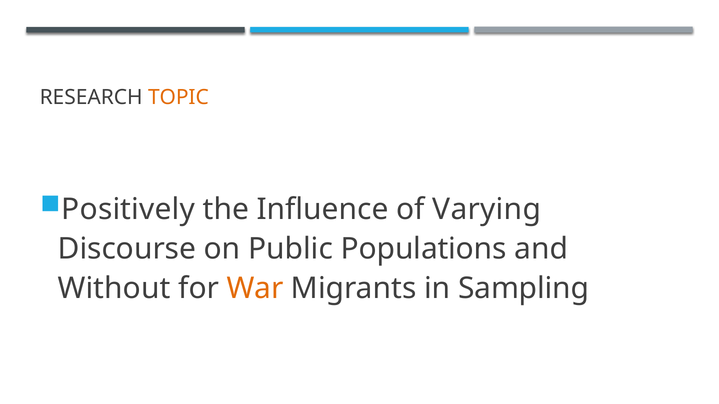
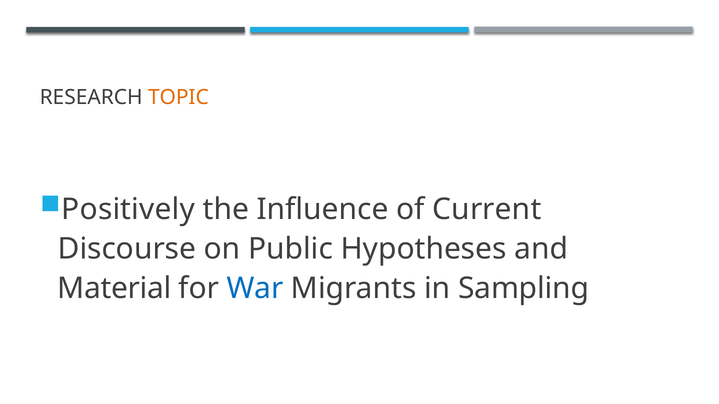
Varying: Varying -> Current
Populations: Populations -> Hypotheses
Without: Without -> Material
War colour: orange -> blue
